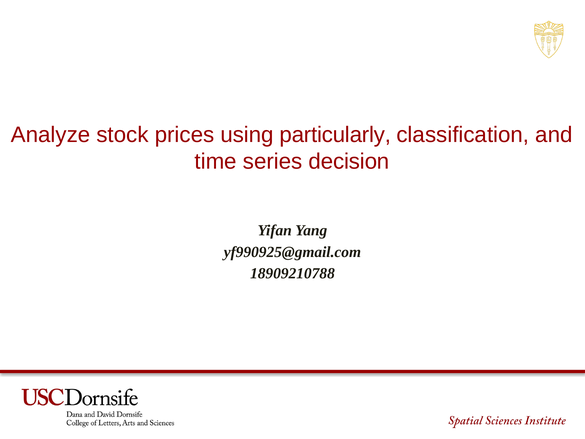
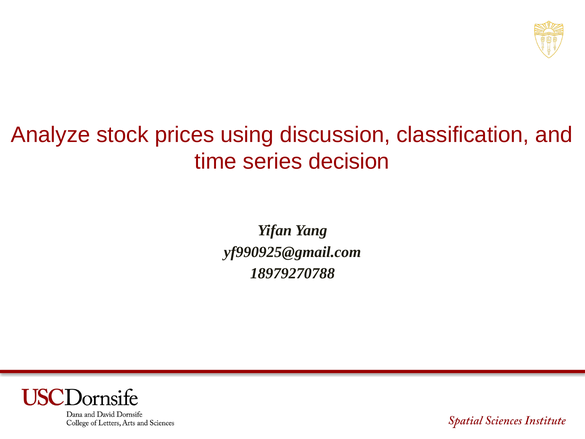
particularly: particularly -> discussion
18909210788: 18909210788 -> 18979270788
